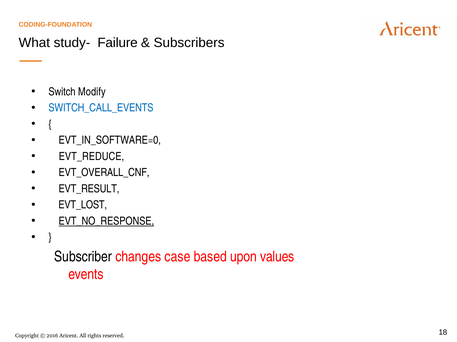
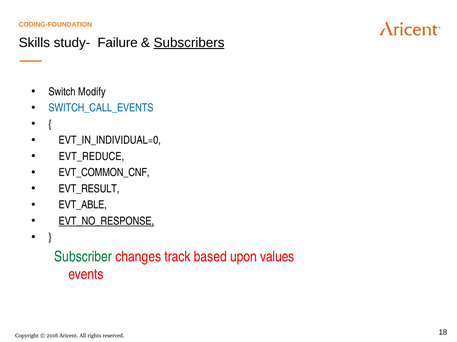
What: What -> Skills
Subscribers underline: none -> present
EVT_IN_SOFTWARE=0: EVT_IN_SOFTWARE=0 -> EVT_IN_INDIVIDUAL=0
EVT_OVERALL_CNF: EVT_OVERALL_CNF -> EVT_COMMON_CNF
EVT_LOST: EVT_LOST -> EVT_ABLE
Subscriber colour: black -> green
case: case -> track
